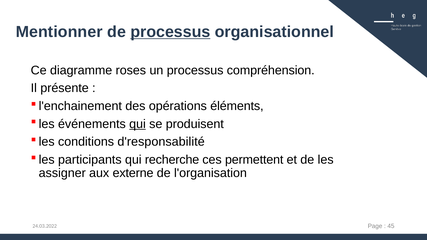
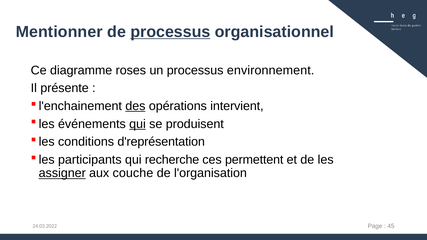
compréhension: compréhension -> environnement
des underline: none -> present
éléments: éléments -> intervient
d'responsabilité: d'responsabilité -> d'représentation
assigner underline: none -> present
externe: externe -> couche
